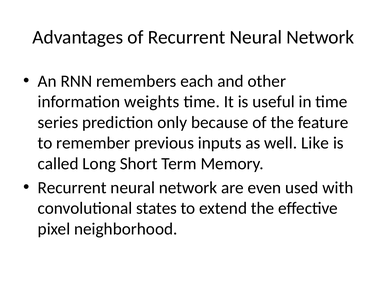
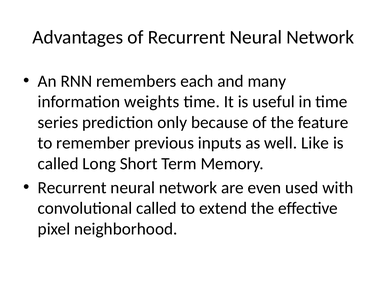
other: other -> many
convolutional states: states -> called
